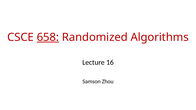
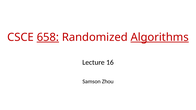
Algorithms underline: none -> present
